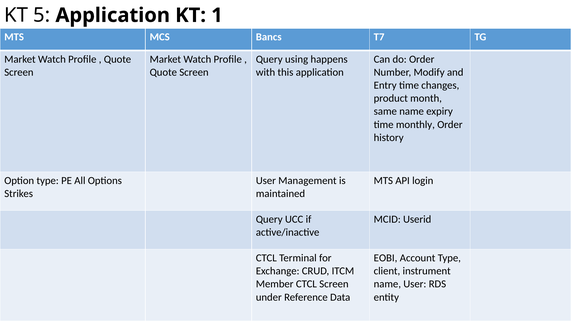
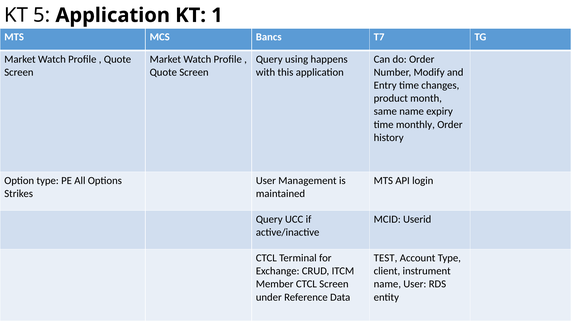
EOBI: EOBI -> TEST
